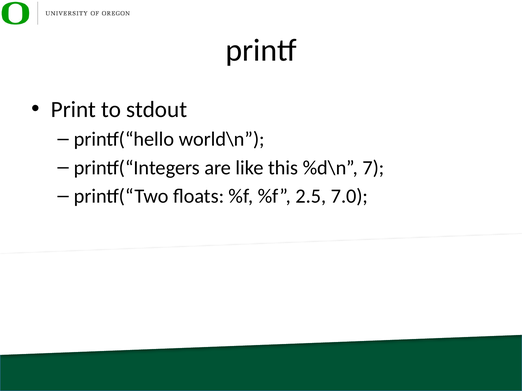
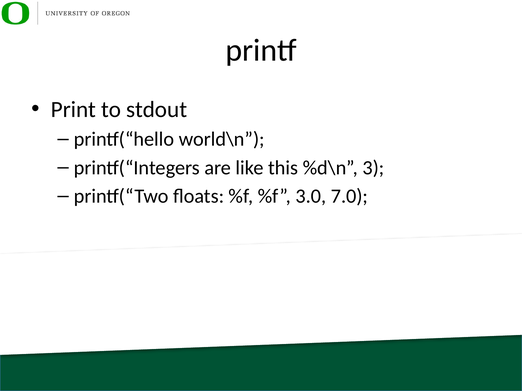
7: 7 -> 3
2.5: 2.5 -> 3.0
